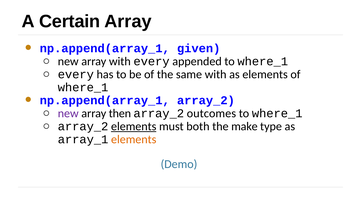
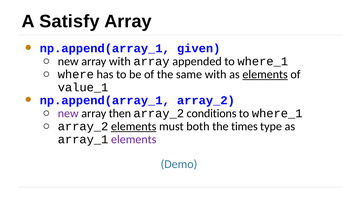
Certain: Certain -> Satisfy
with every: every -> array
every at (76, 74): every -> where
elements at (265, 74) underline: none -> present
where_1 at (83, 87): where_1 -> value_1
outcomes: outcomes -> conditions
make: make -> times
elements at (134, 139) colour: orange -> purple
